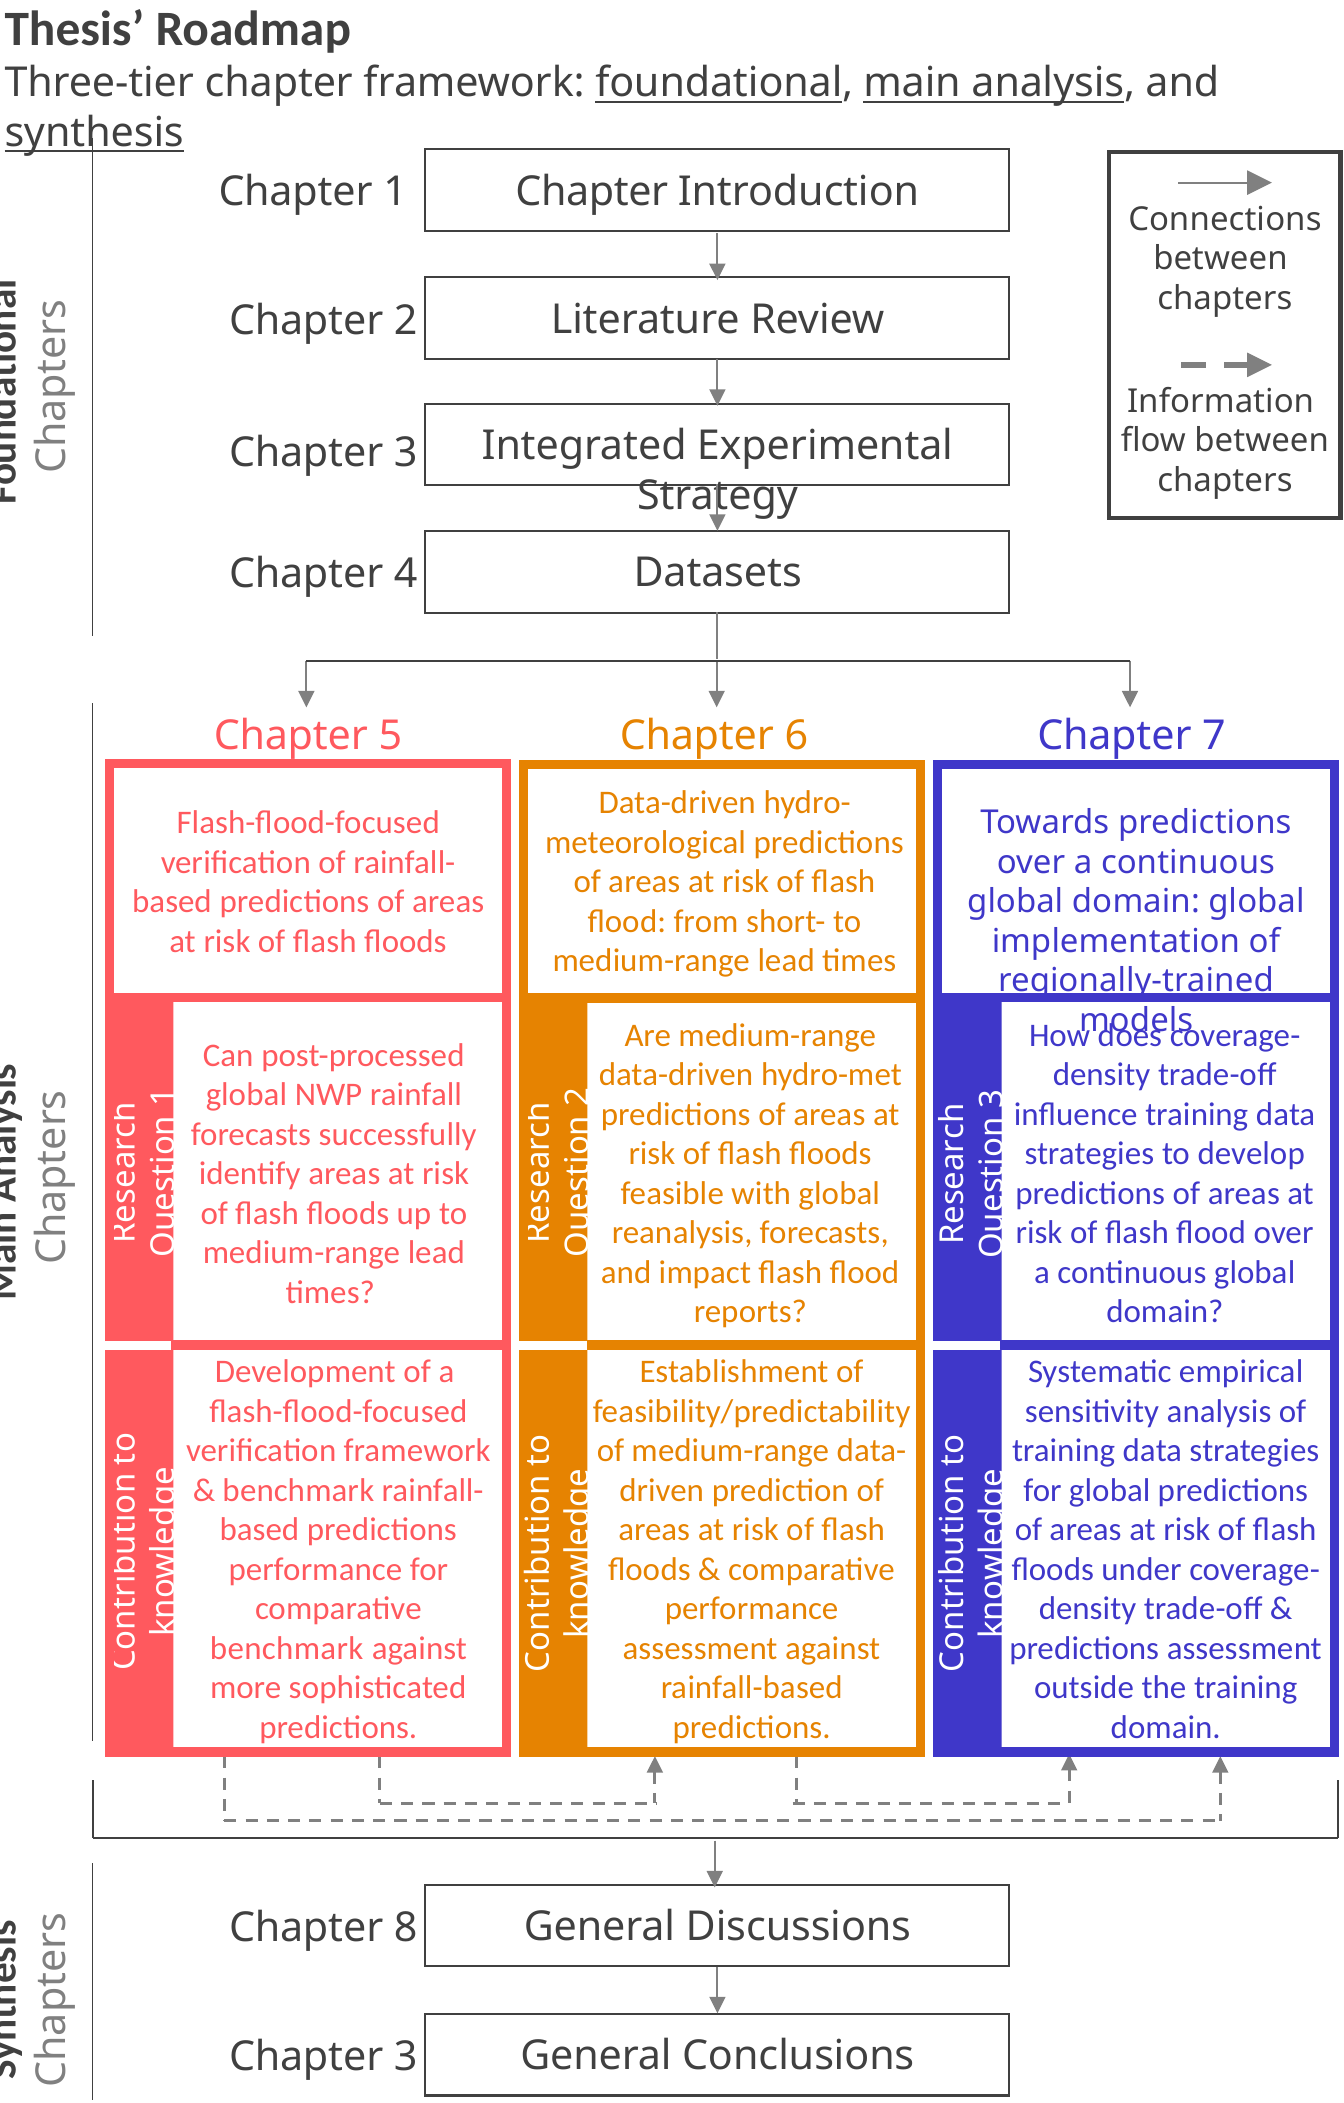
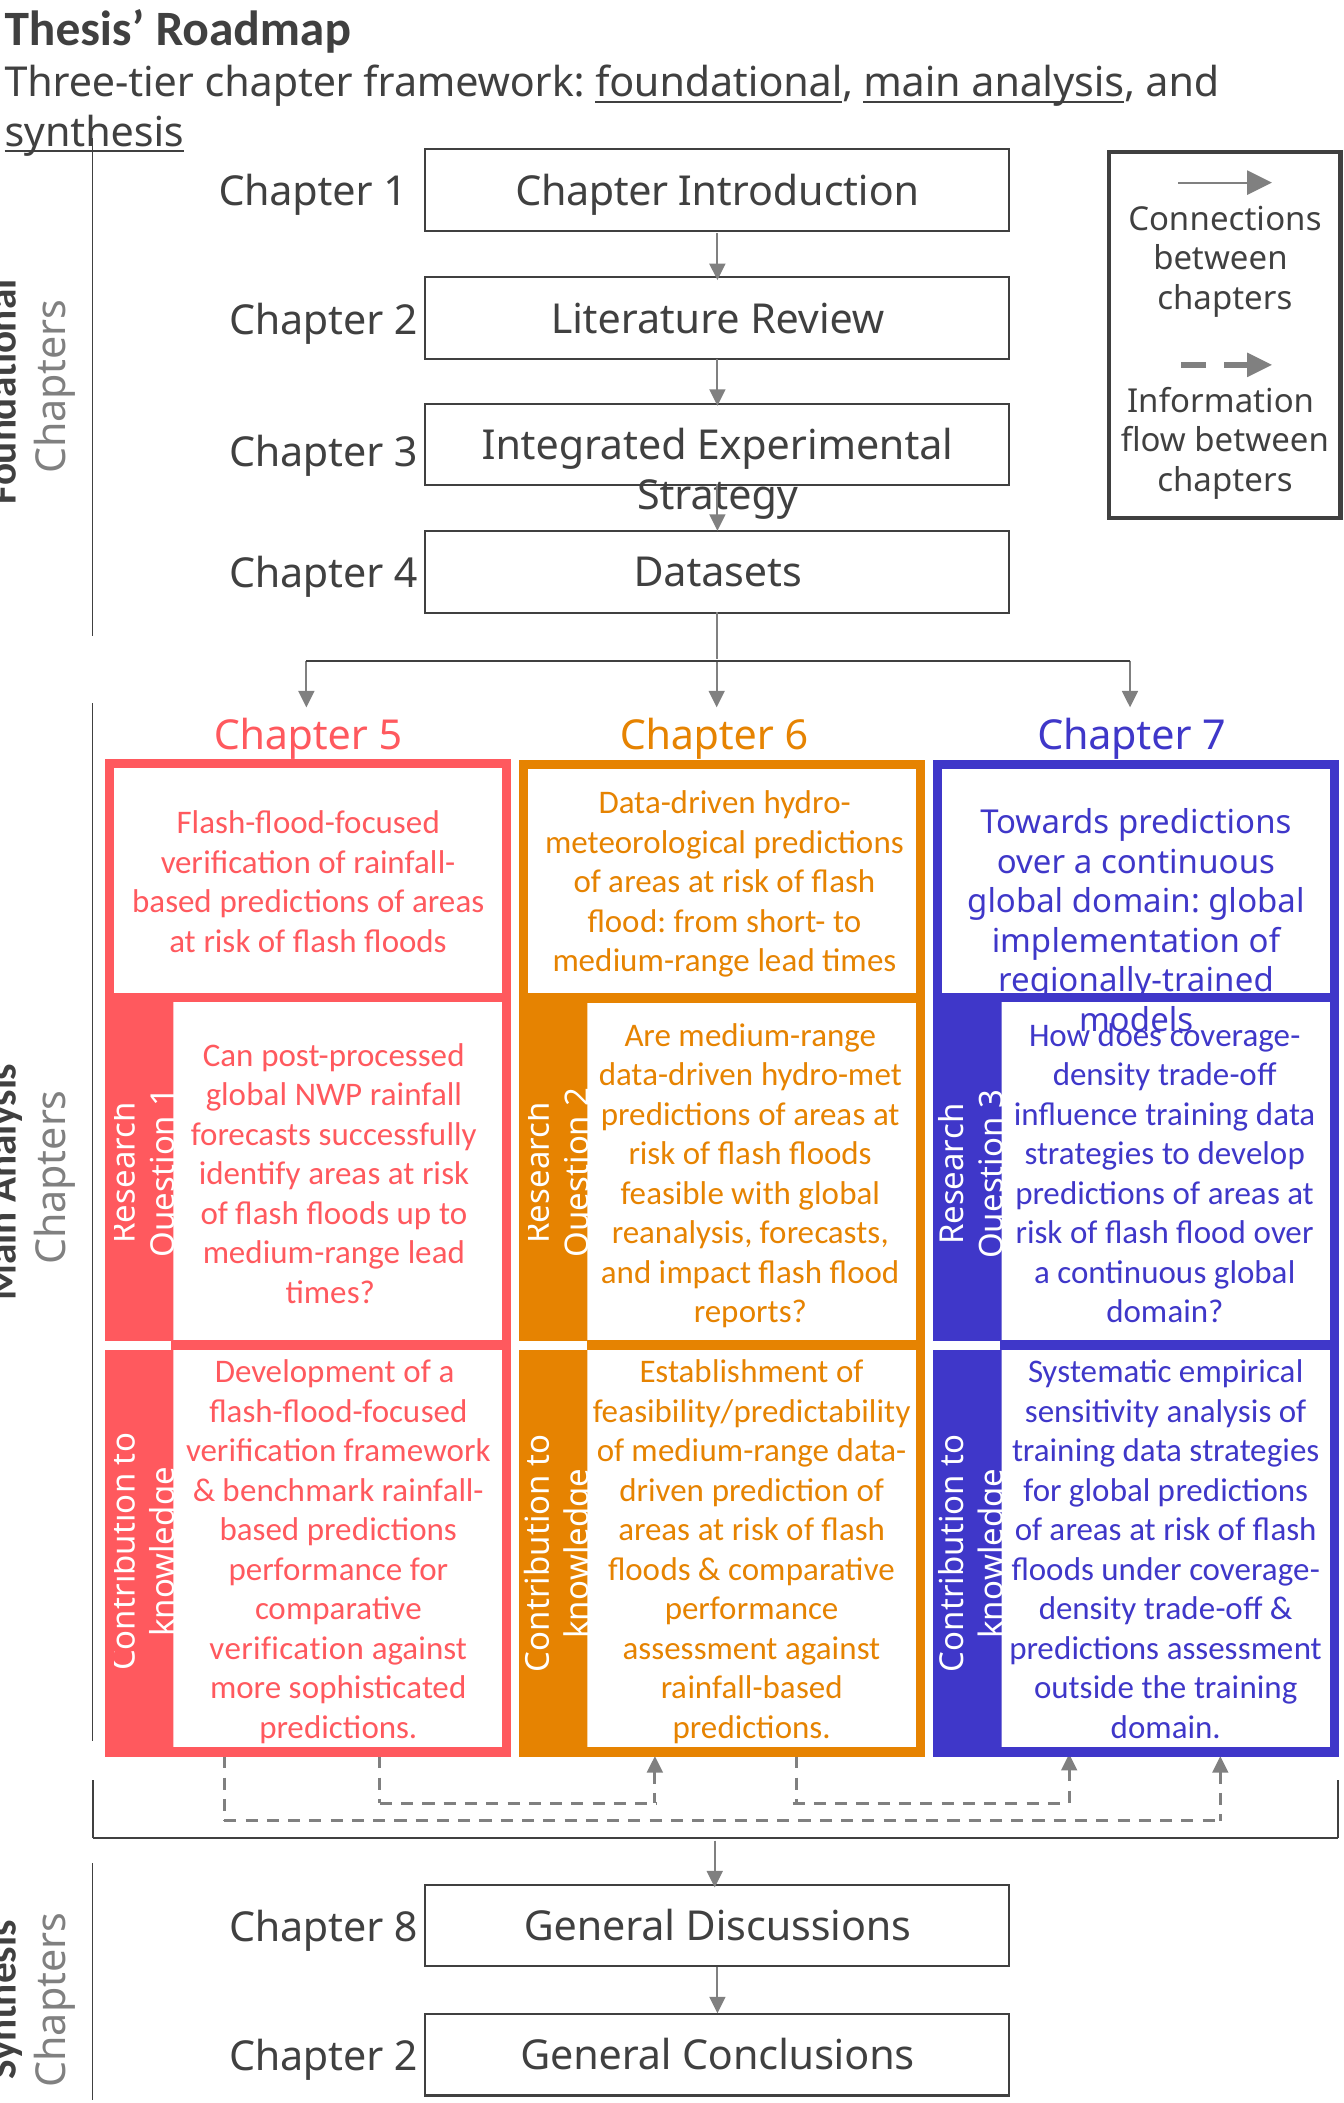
benchmark at (287, 1649): benchmark -> verification
3 at (406, 2057): 3 -> 2
